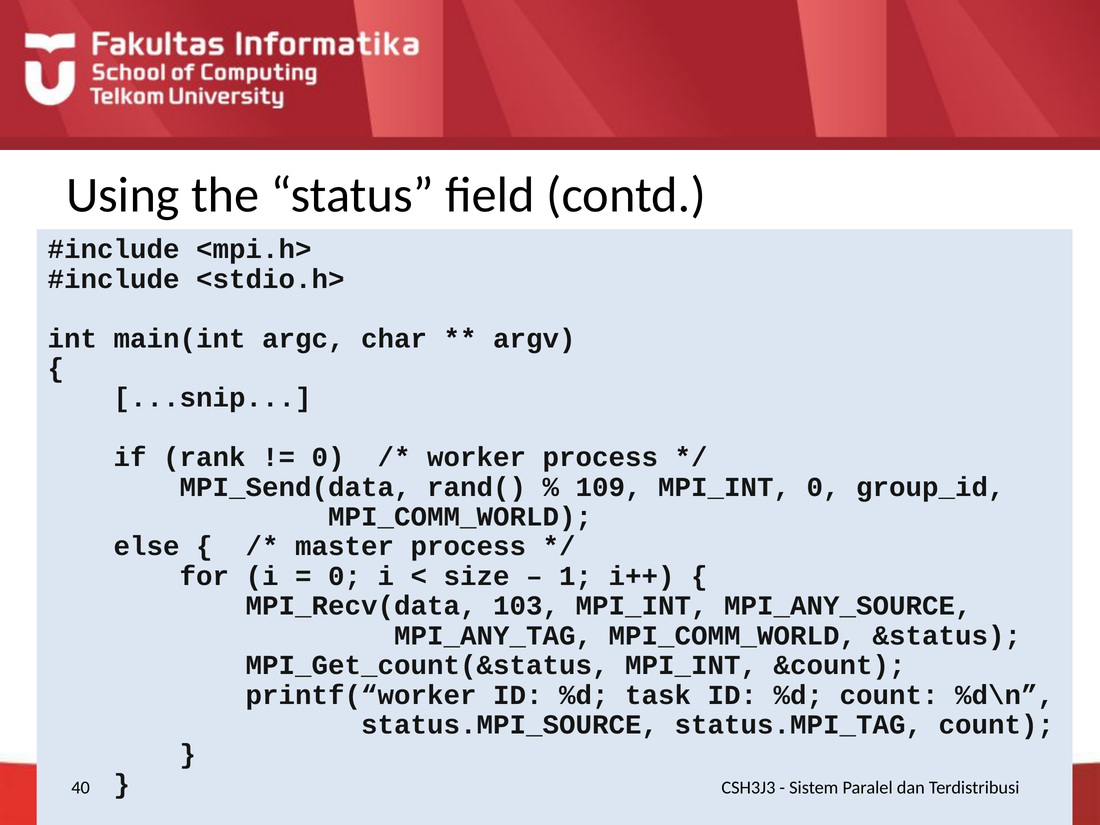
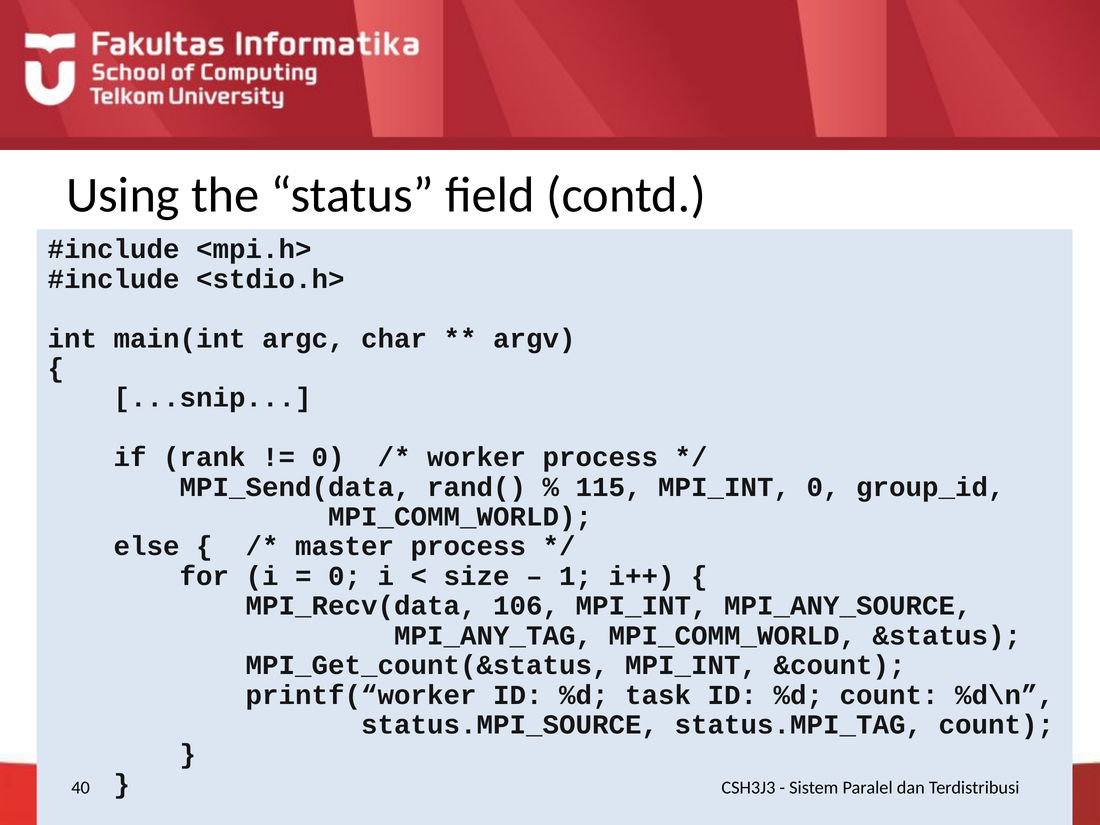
109: 109 -> 115
103: 103 -> 106
